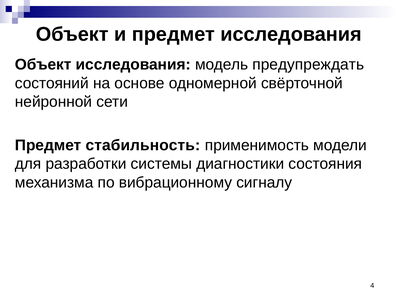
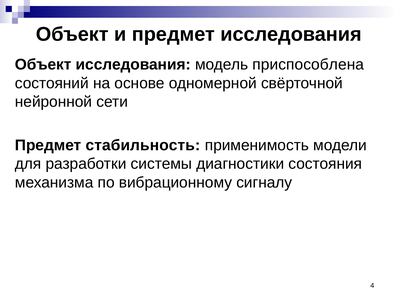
предупреждать: предупреждать -> приспособлена
